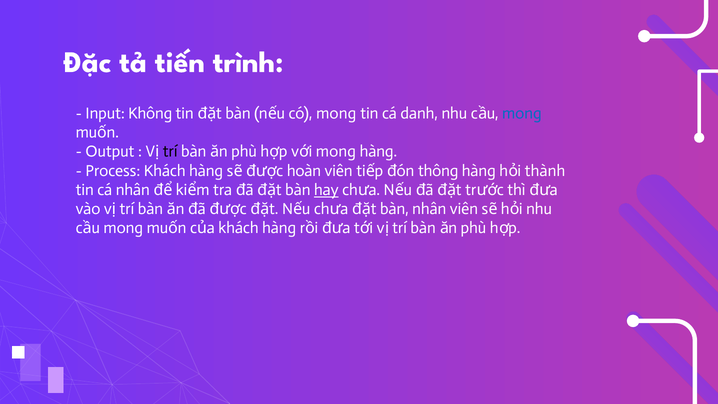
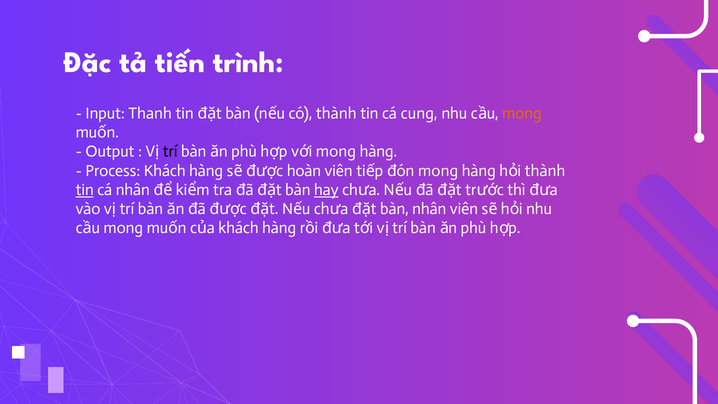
Không: Không -> Thanh
có mong: mong -> thành
danh: danh -> cung
mong at (522, 113) colour: blue -> orange
thông at (438, 171): thông -> mong
tin at (85, 190) underline: none -> present
